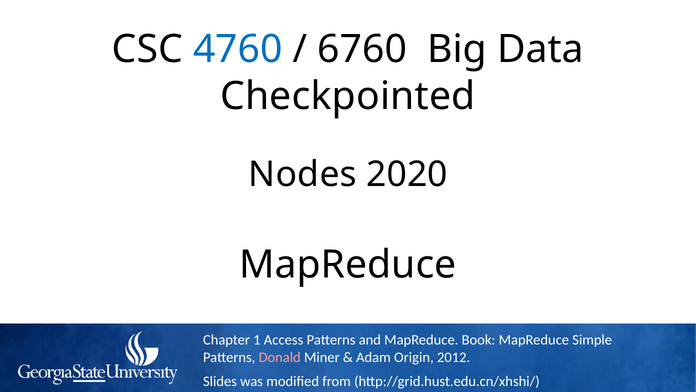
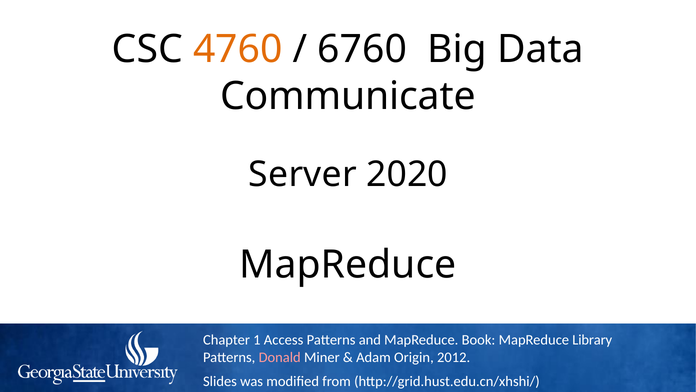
4760 colour: blue -> orange
Checkpointed: Checkpointed -> Communicate
Nodes: Nodes -> Server
Simple: Simple -> Library
